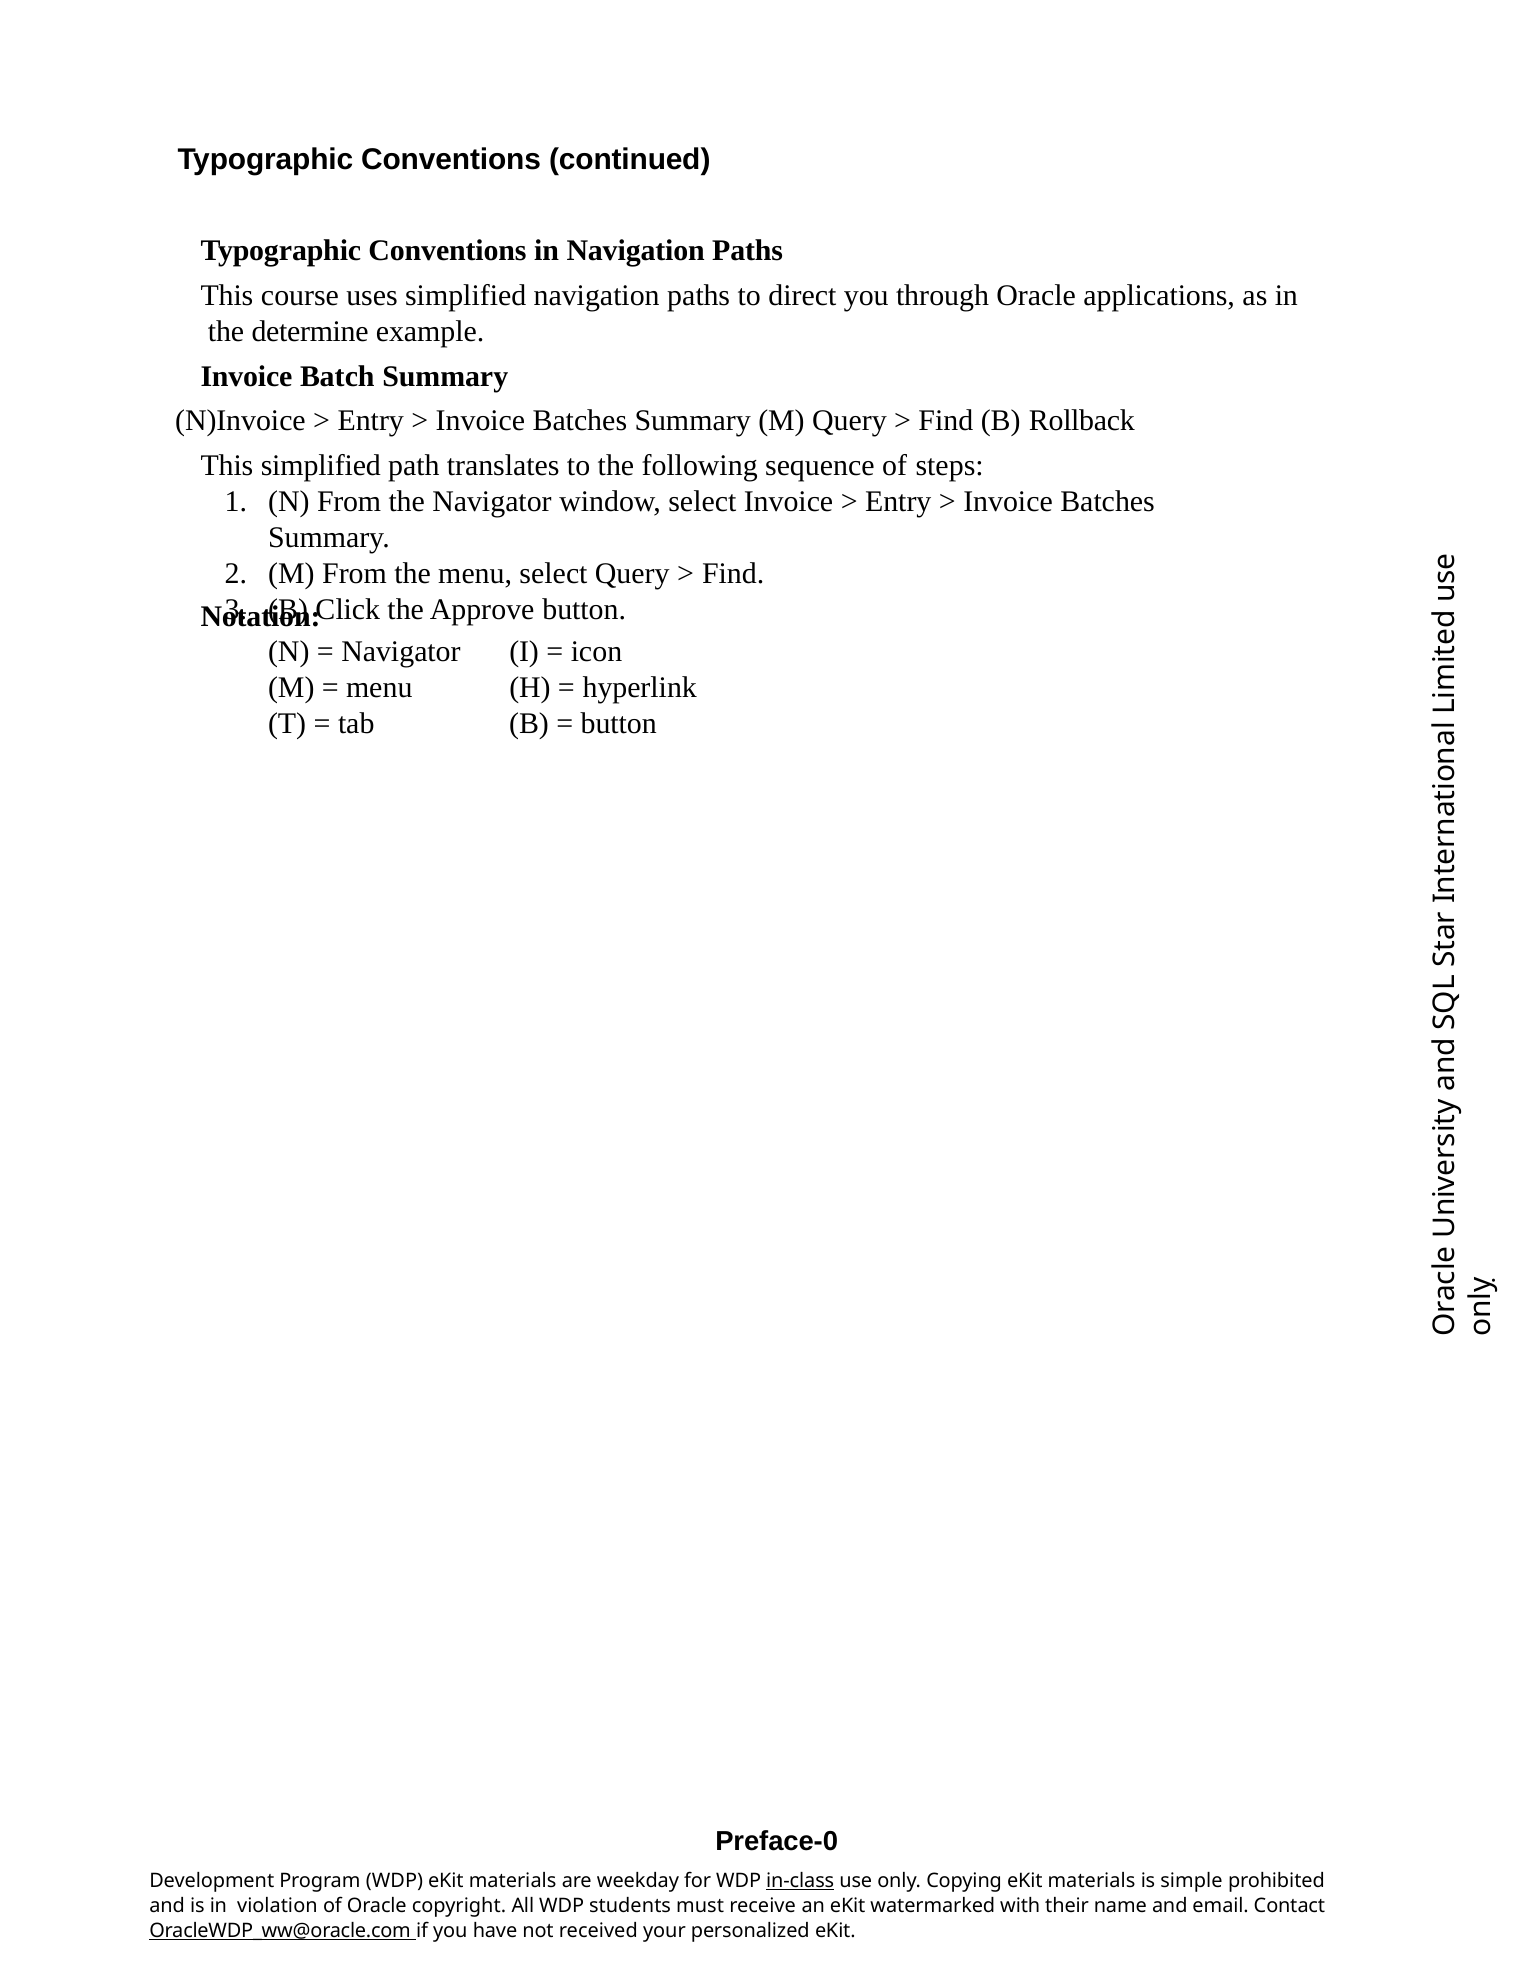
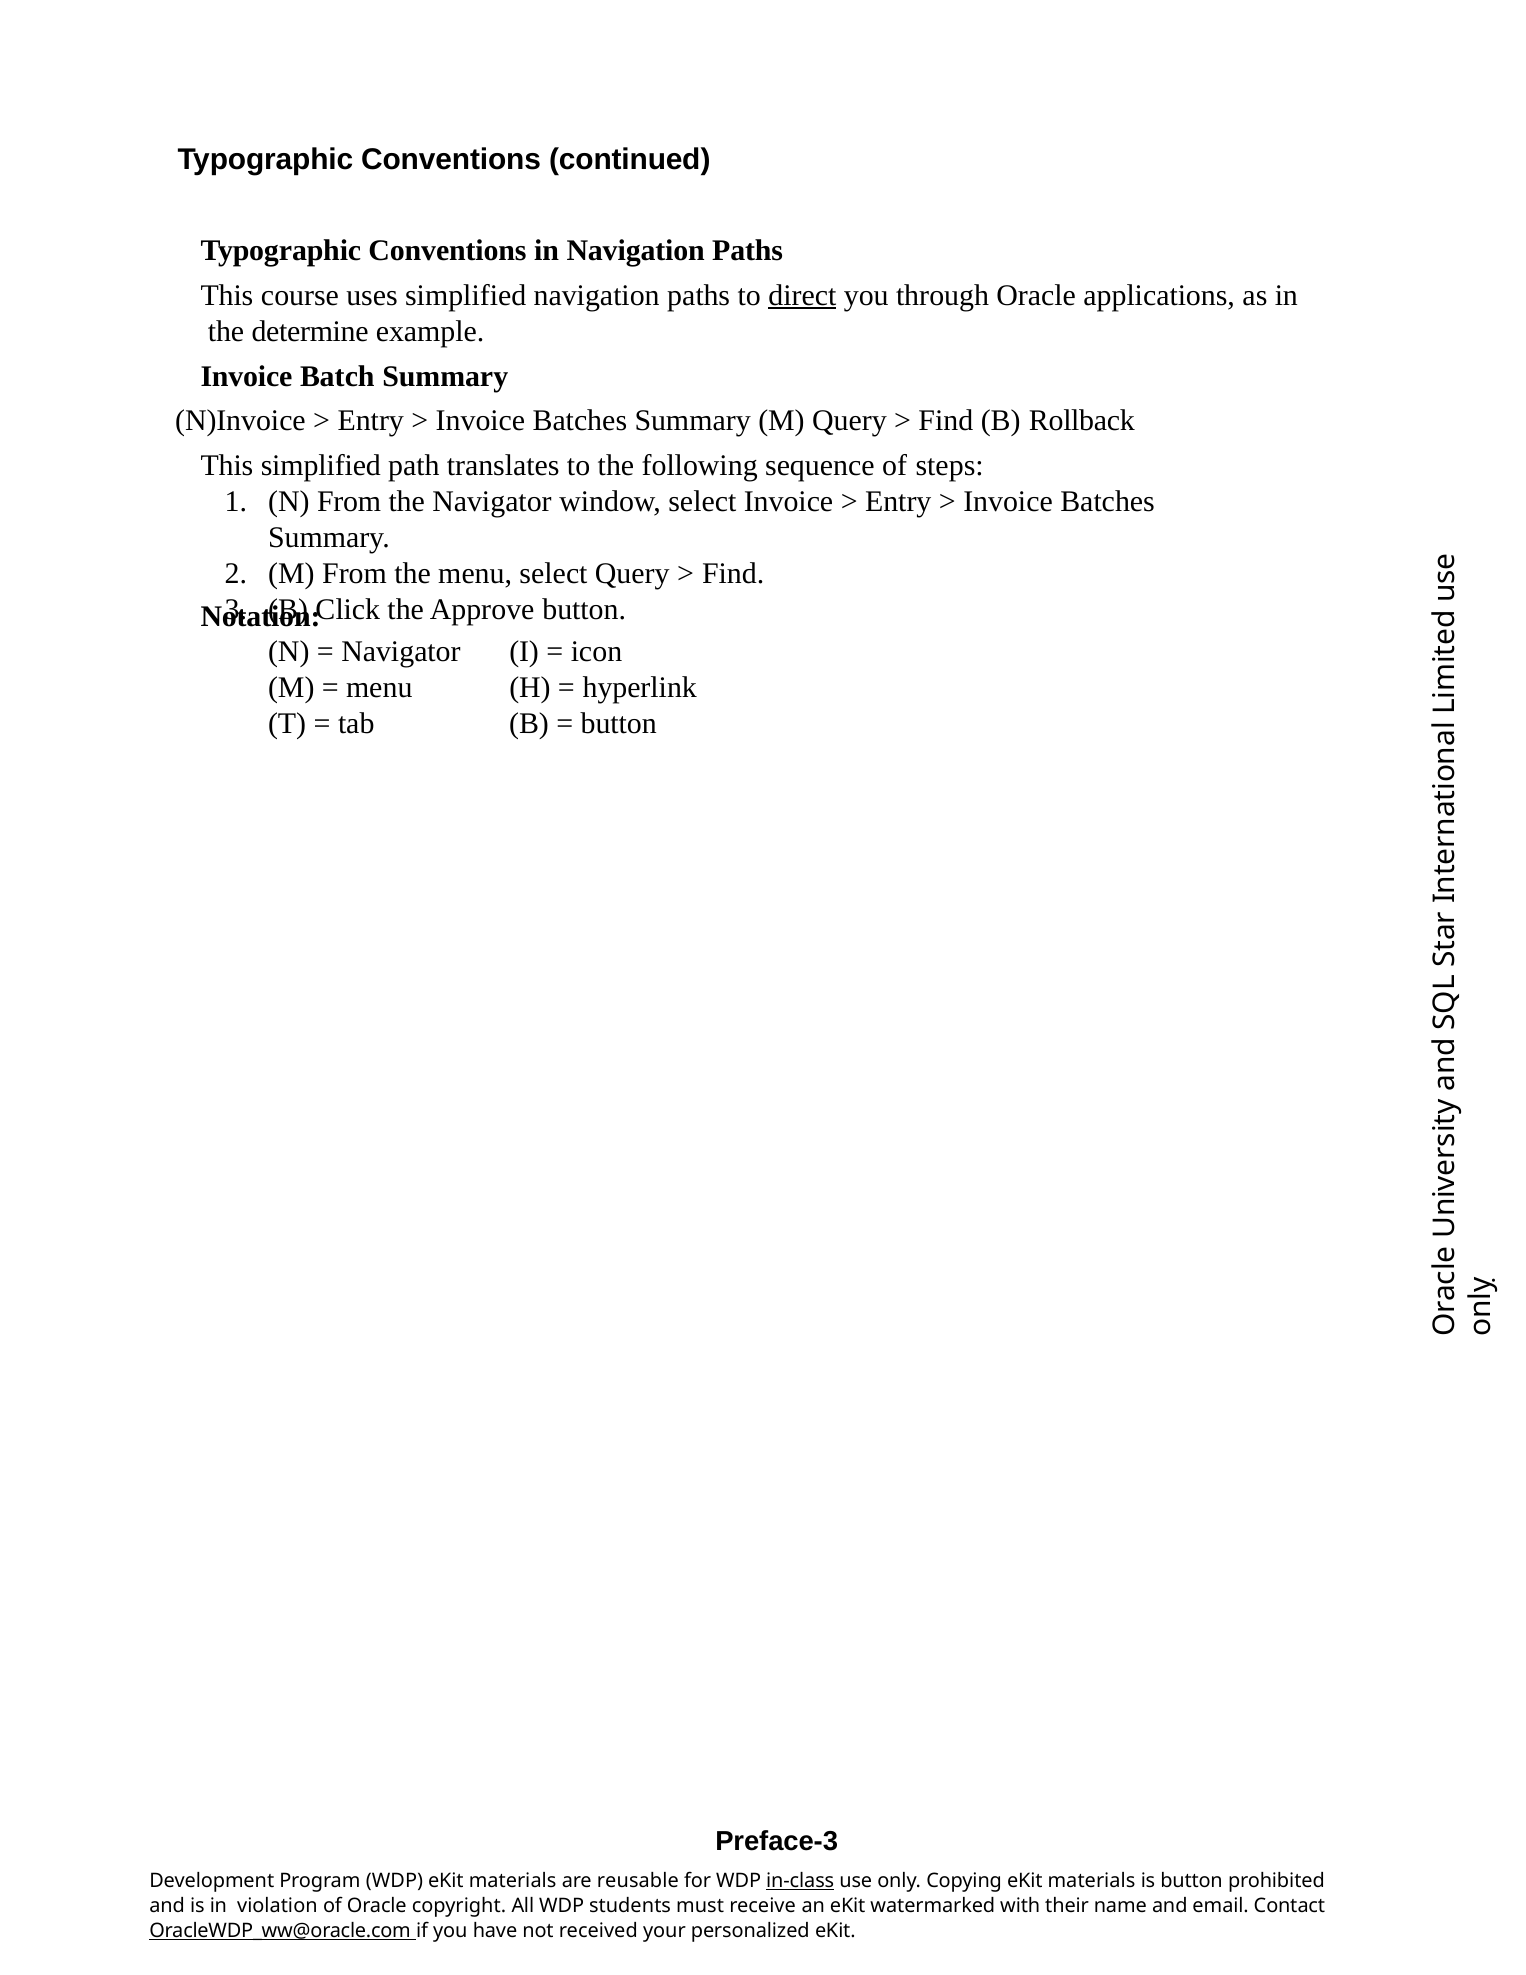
direct underline: none -> present
Preface-0: Preface-0 -> Preface-3
weekday: weekday -> reusable
is simple: simple -> button
